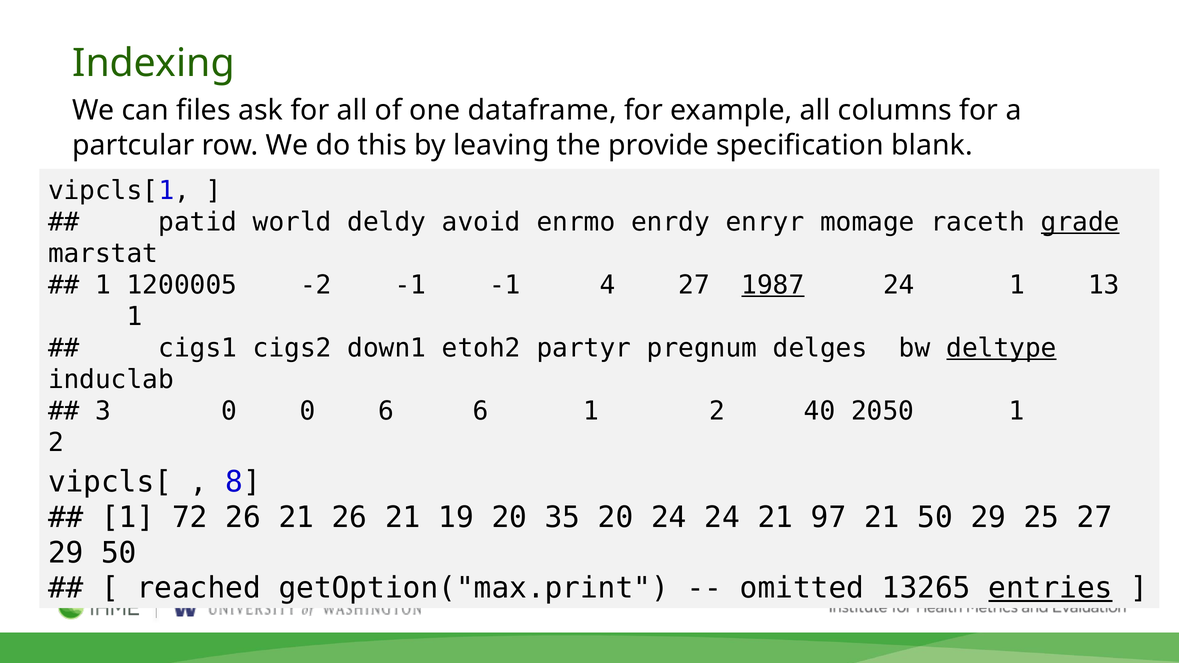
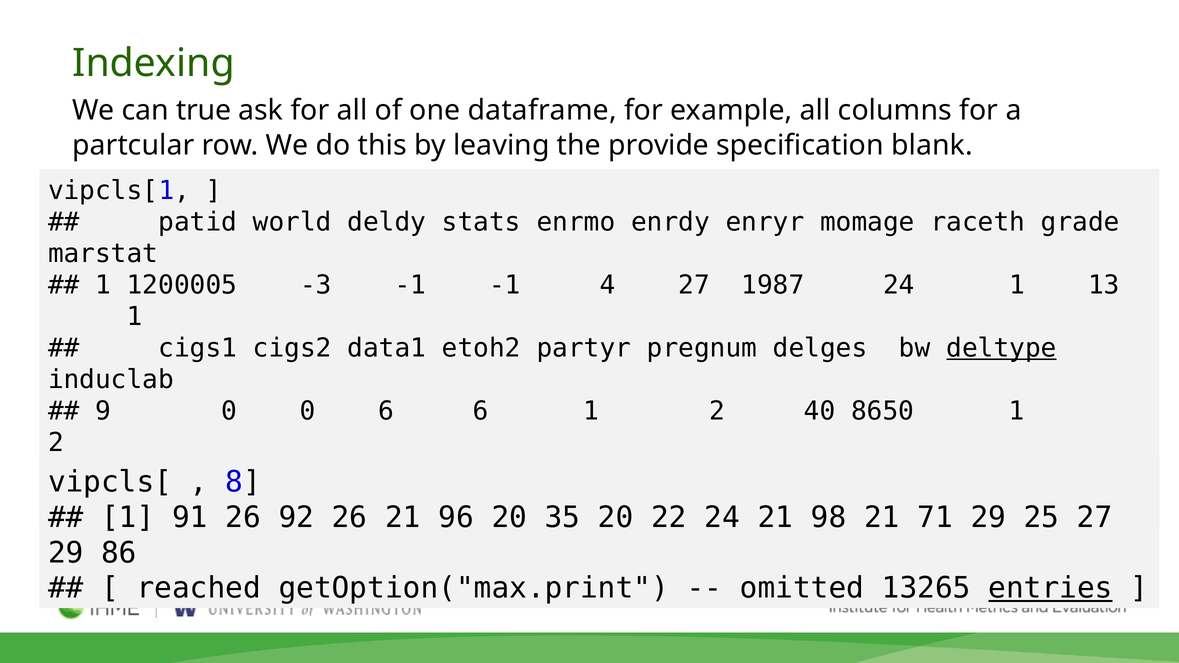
files: files -> true
avoid: avoid -> stats
grade underline: present -> none
-2: -2 -> -3
1987 underline: present -> none
down1: down1 -> data1
3: 3 -> 9
2050: 2050 -> 8650
72: 72 -> 91
21 at (296, 518): 21 -> 92
19: 19 -> 96
20 24: 24 -> 22
97: 97 -> 98
21 50: 50 -> 71
29 50: 50 -> 86
